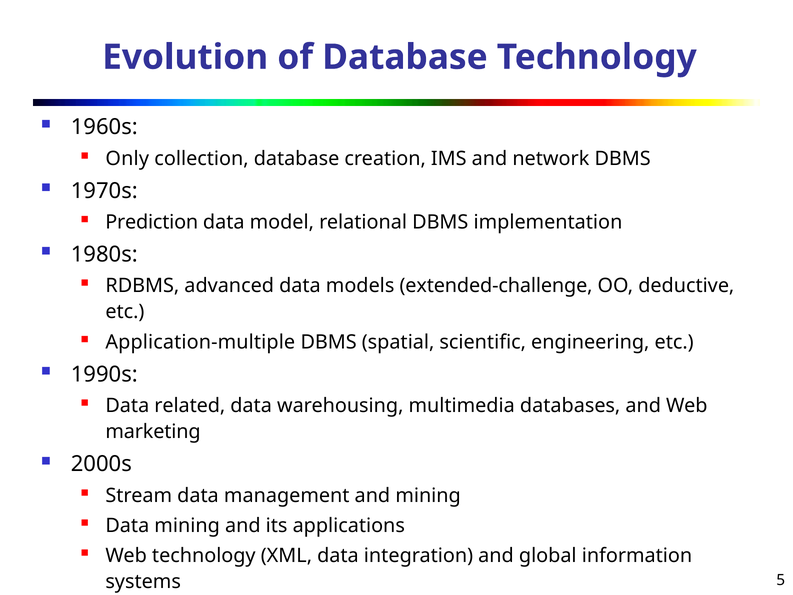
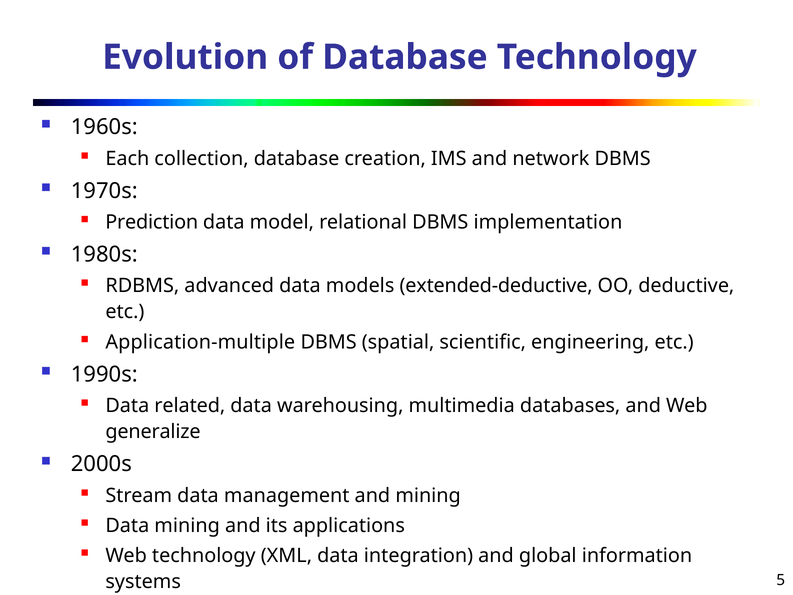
Only: Only -> Each
extended-challenge: extended-challenge -> extended-deductive
marketing: marketing -> generalize
